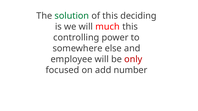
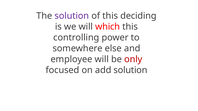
solution at (72, 16) colour: green -> purple
much: much -> which
add number: number -> solution
